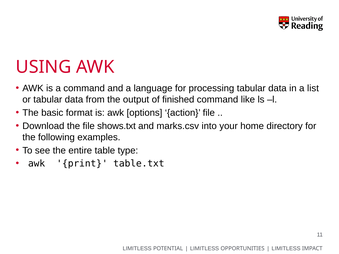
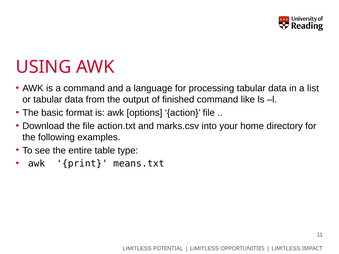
shows.txt: shows.txt -> action.txt
table.txt: table.txt -> means.txt
